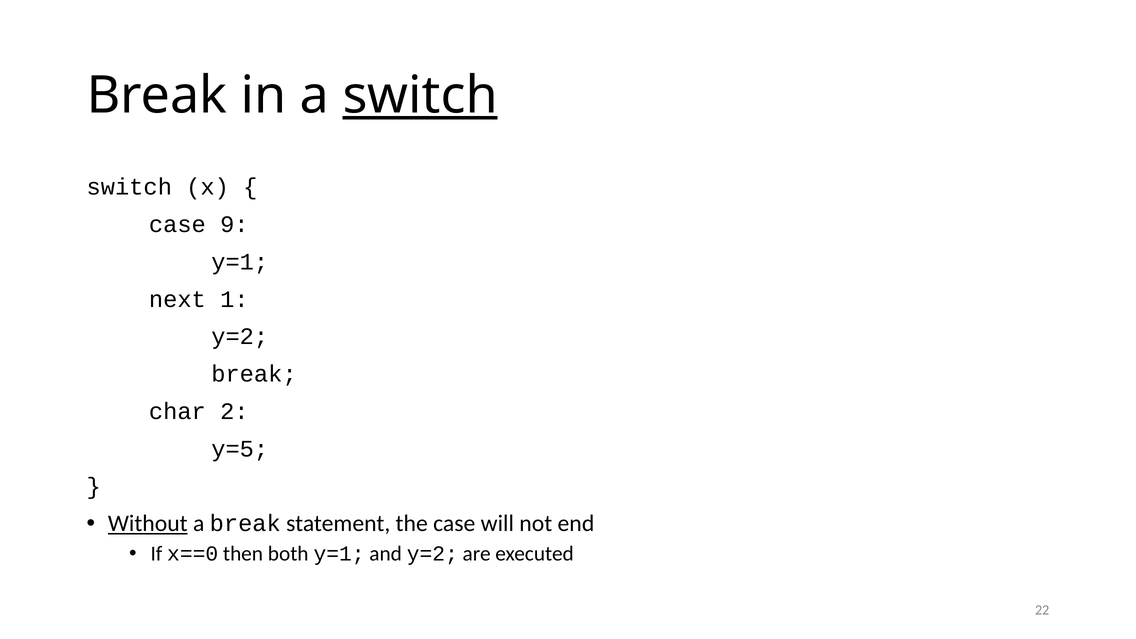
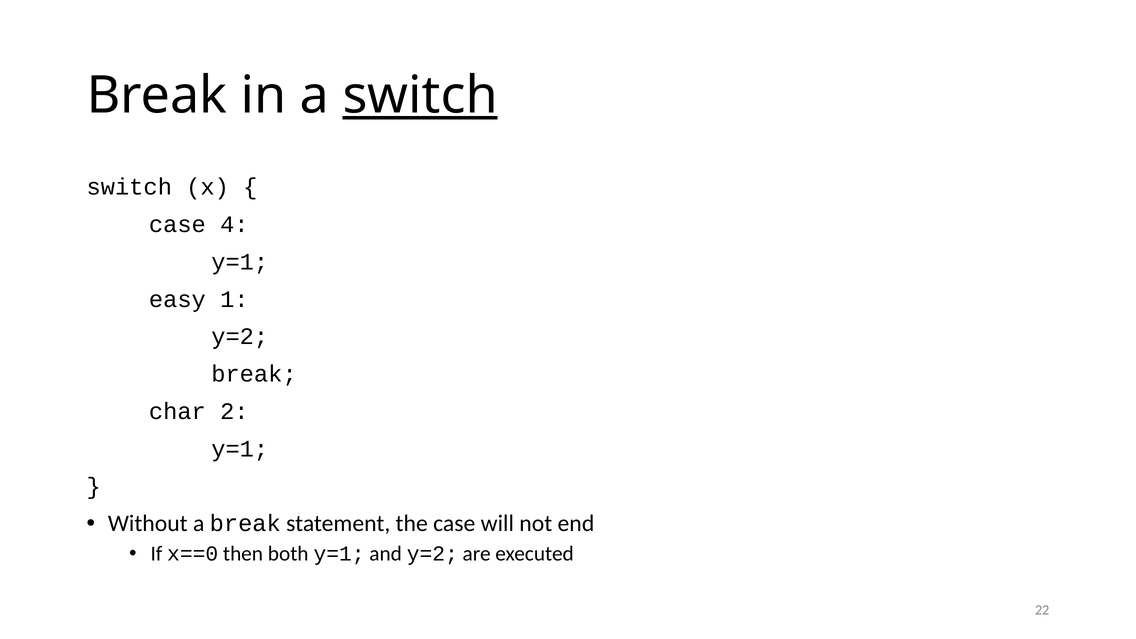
9: 9 -> 4
next: next -> easy
y=5 at (240, 449): y=5 -> y=1
Without underline: present -> none
